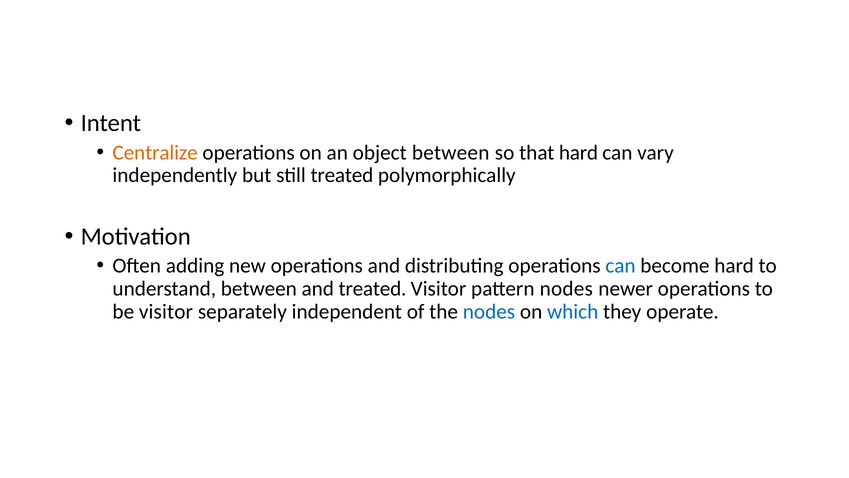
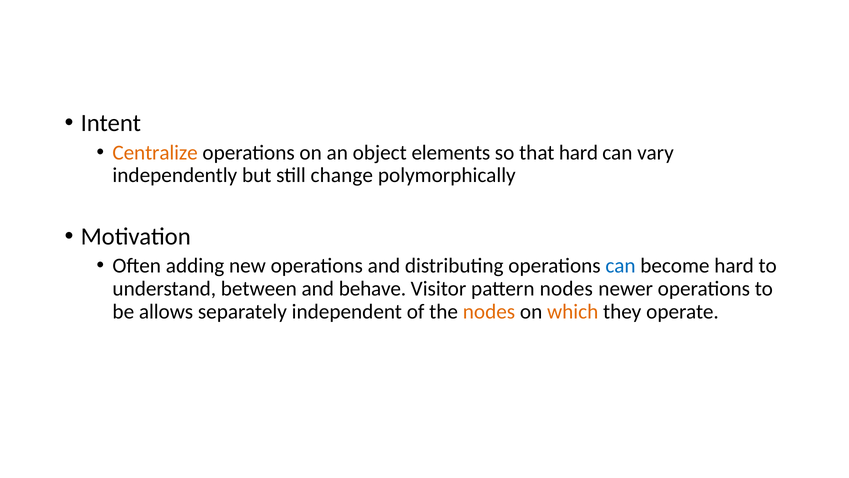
object between: between -> elements
still treated: treated -> change
and treated: treated -> behave
be visitor: visitor -> allows
nodes at (489, 311) colour: blue -> orange
which colour: blue -> orange
